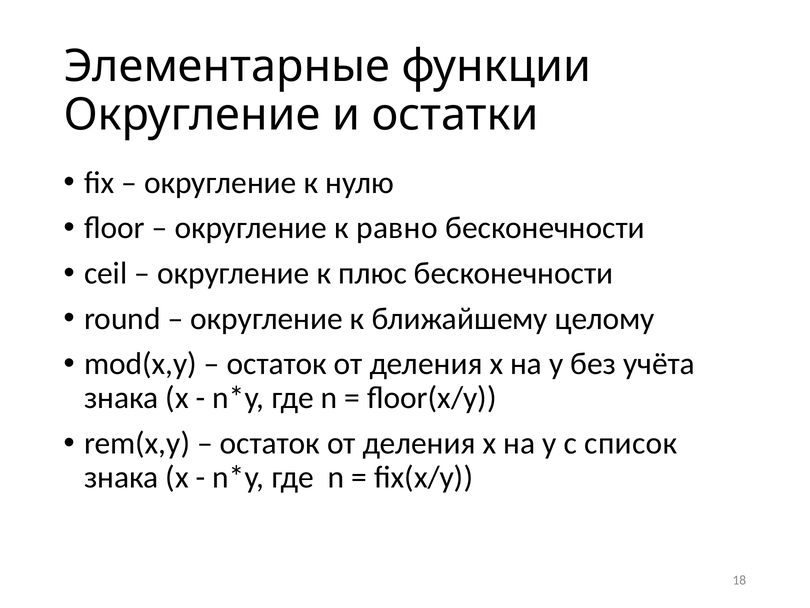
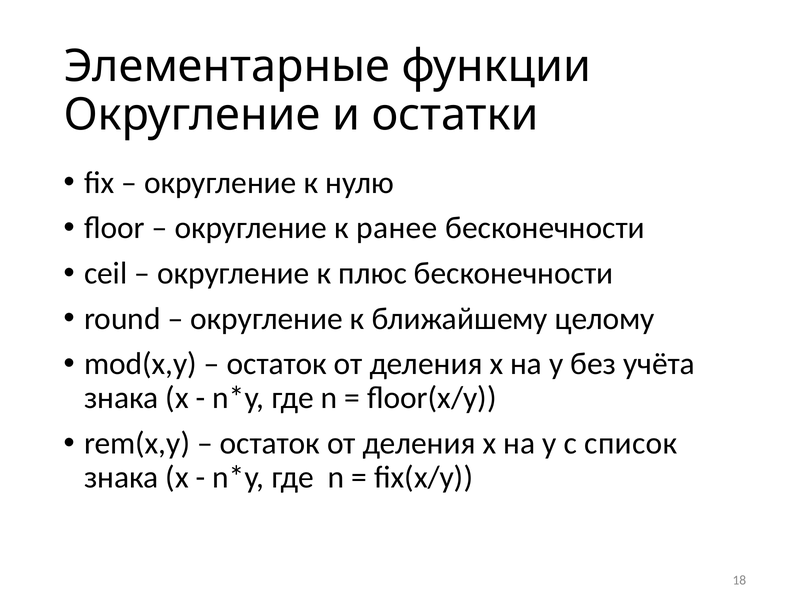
равно: равно -> ранее
